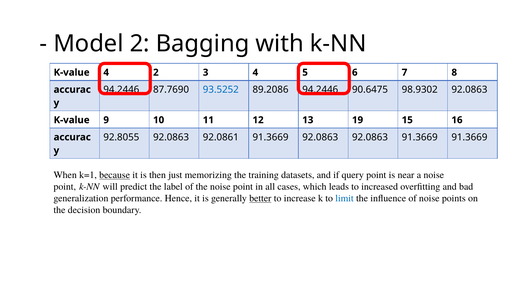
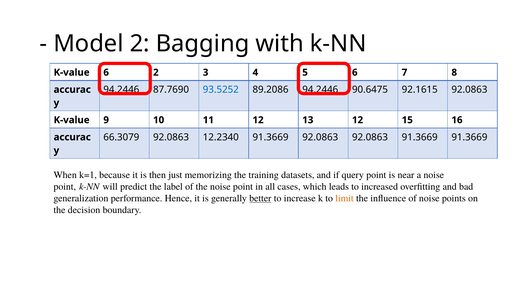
K-value 4: 4 -> 6
98.9302: 98.9302 -> 92.1615
13 19: 19 -> 12
92.8055: 92.8055 -> 66.3079
92.0861: 92.0861 -> 12.2340
because underline: present -> none
limit colour: blue -> orange
